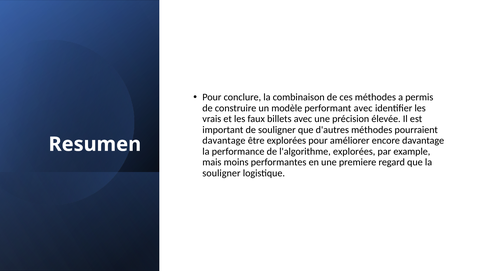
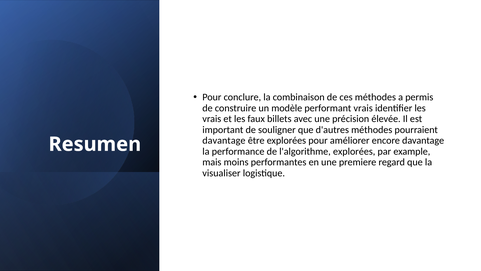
performant avec: avec -> vrais
souligner at (221, 173): souligner -> visualiser
